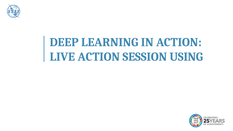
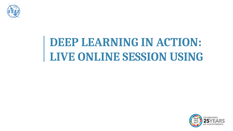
LIVE ACTION: ACTION -> ONLINE
